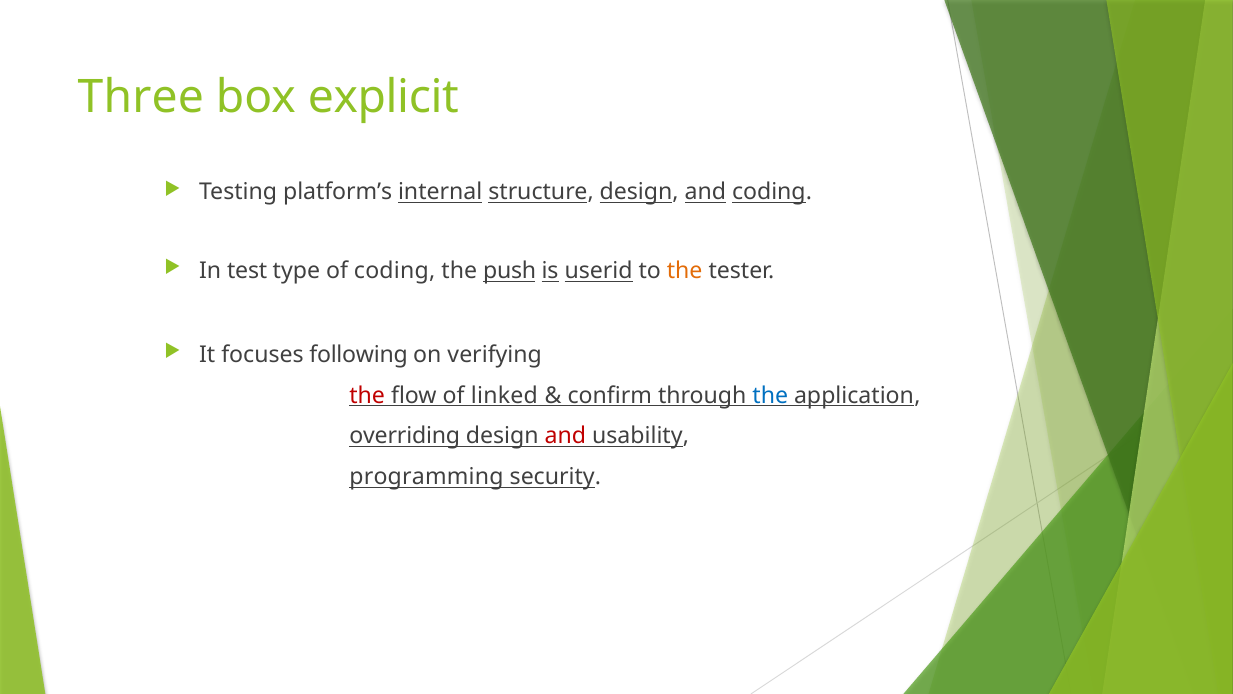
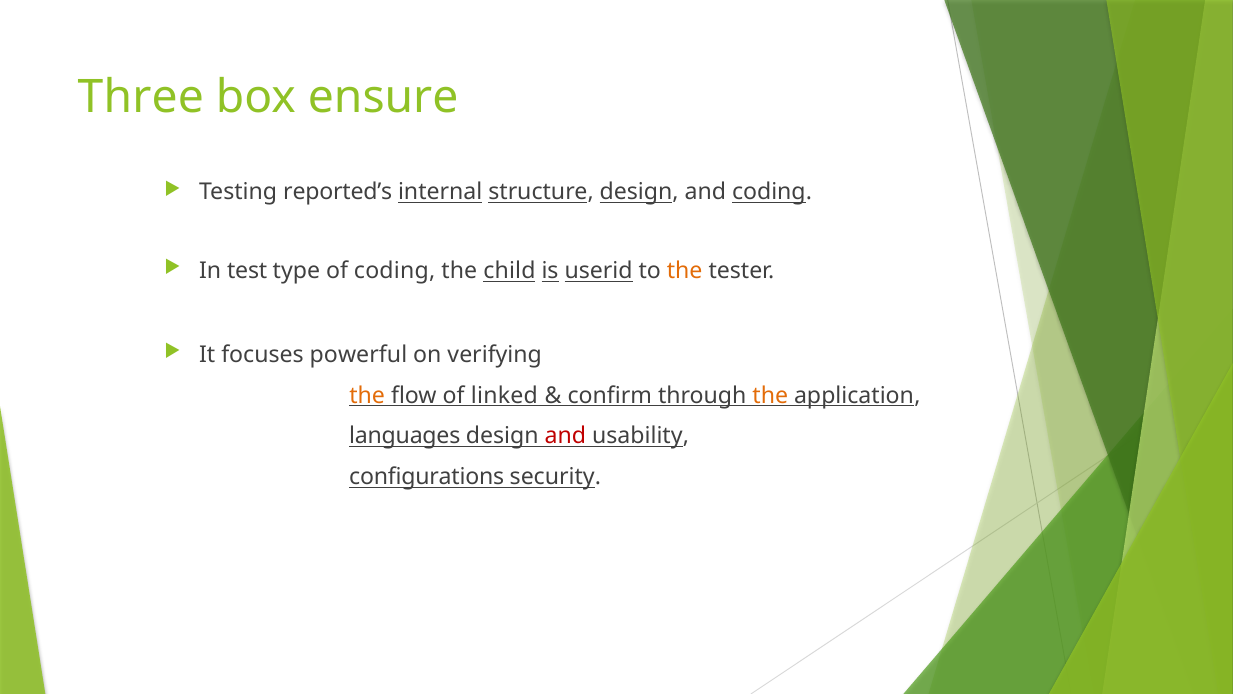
explicit: explicit -> ensure
platform’s: platform’s -> reported’s
and at (705, 192) underline: present -> none
push: push -> child
following: following -> powerful
the at (367, 395) colour: red -> orange
the at (770, 395) colour: blue -> orange
overriding: overriding -> languages
programming: programming -> configurations
